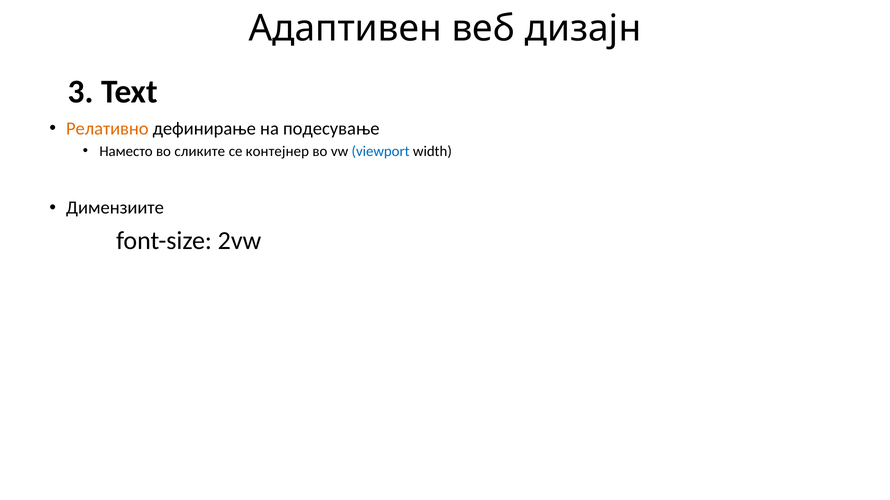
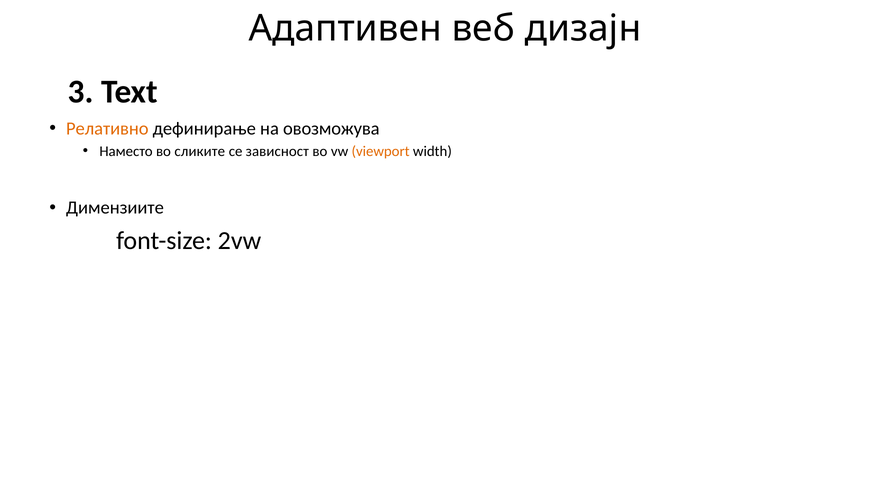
подесување: подесување -> овозможува
контејнер: контејнер -> зависност
viewport colour: blue -> orange
